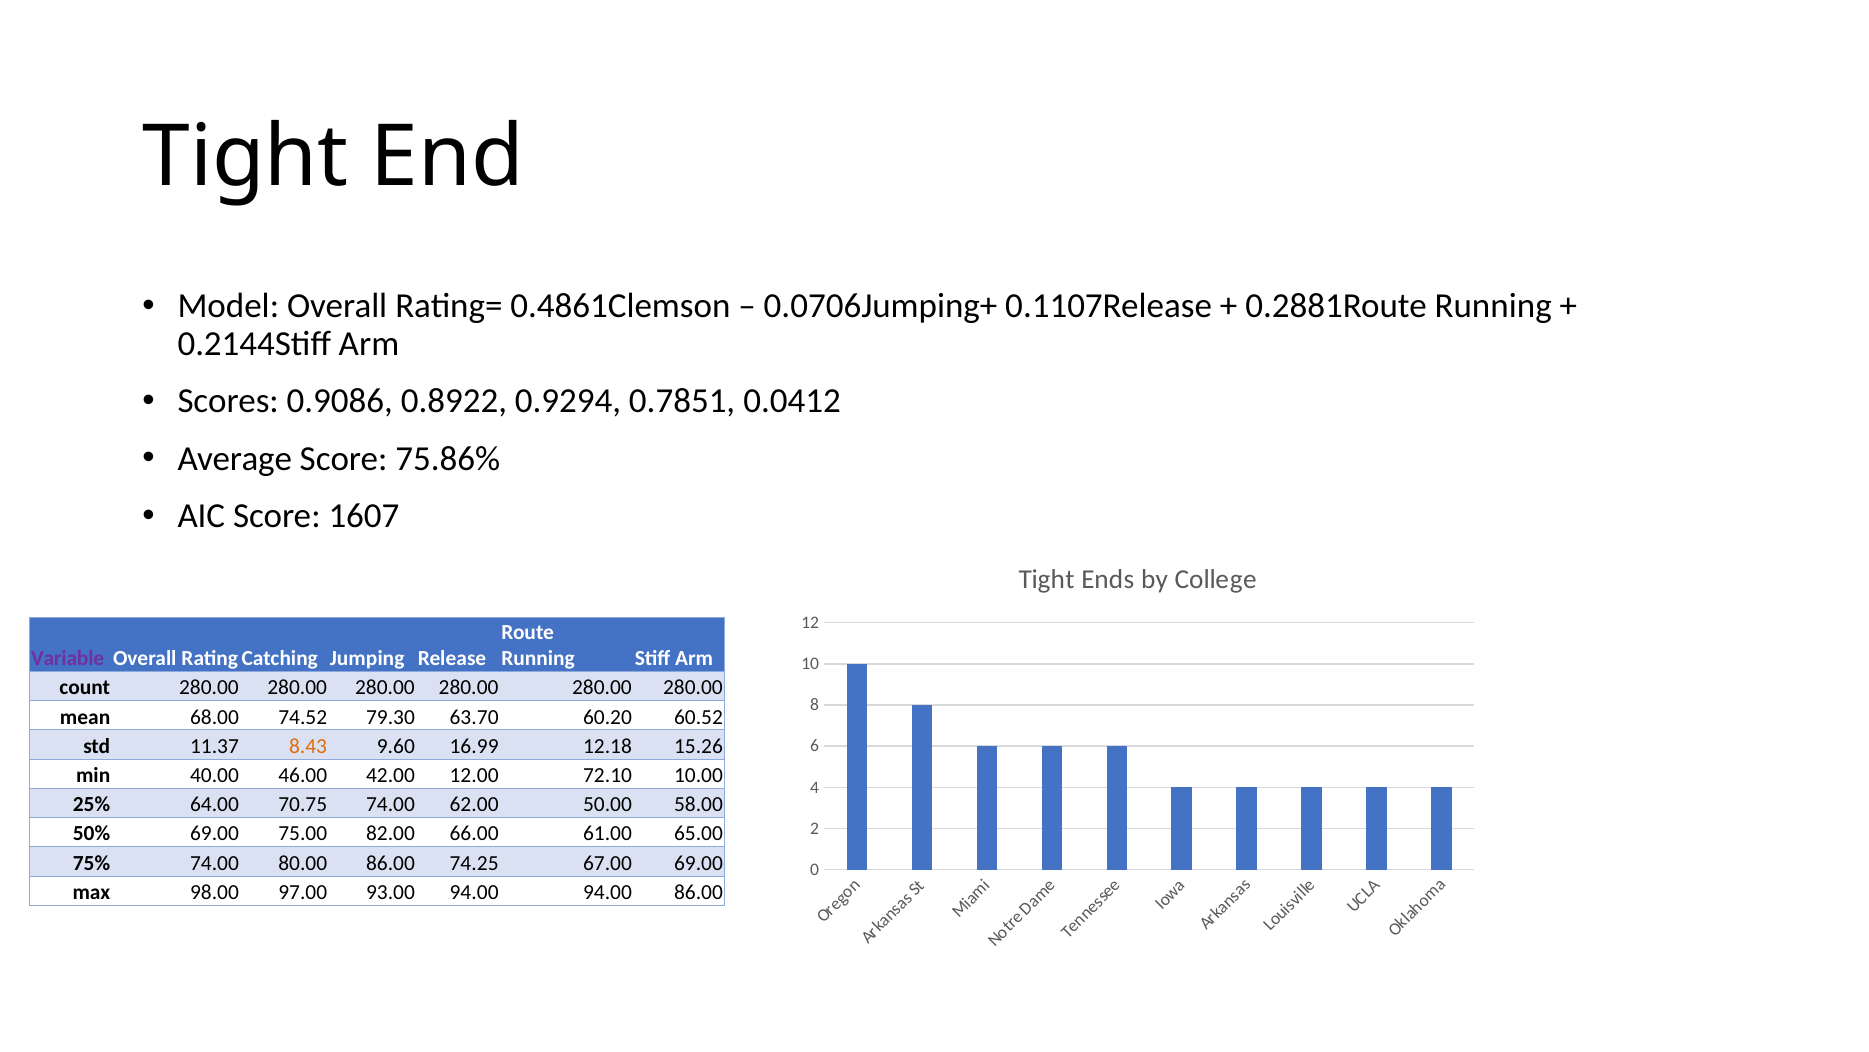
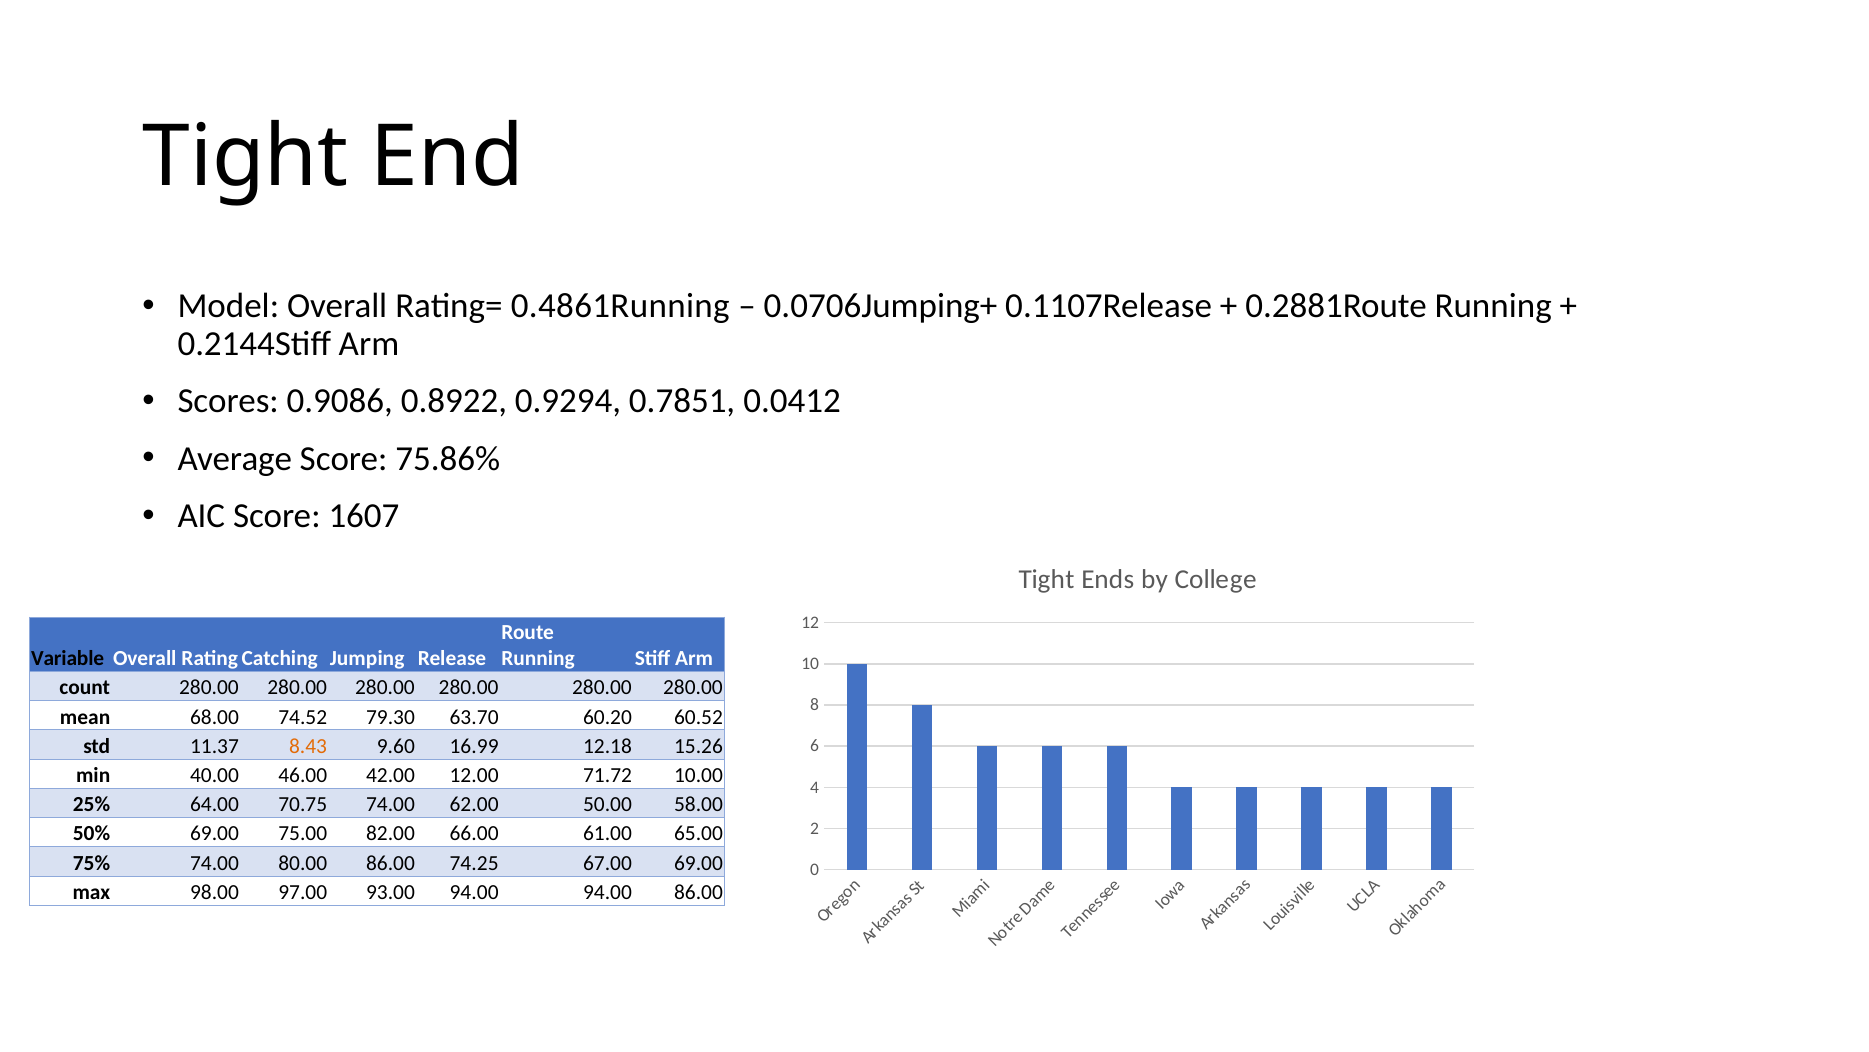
0.4861Clemson: 0.4861Clemson -> 0.4861Running
Variable colour: purple -> black
72.10: 72.10 -> 71.72
